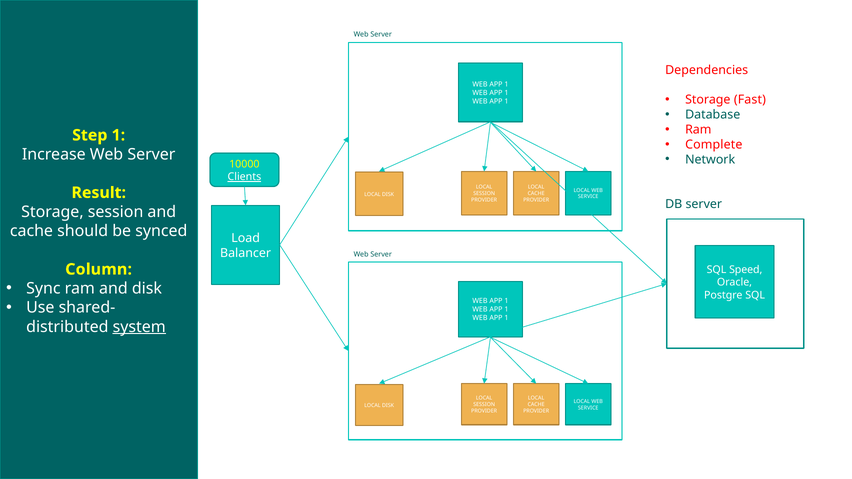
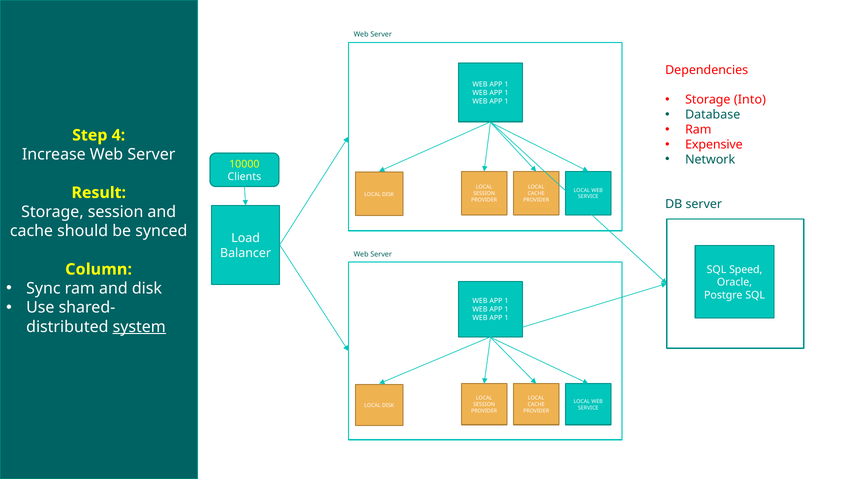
Fast: Fast -> Into
Step 1: 1 -> 4
Complete: Complete -> Expensive
Clients underline: present -> none
